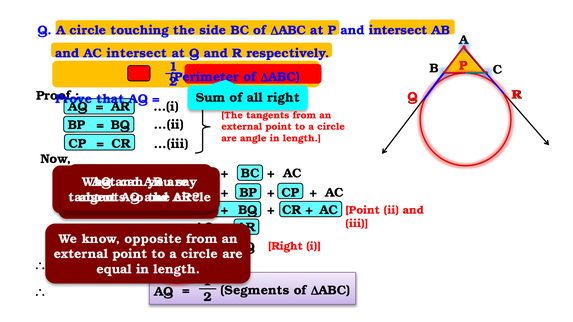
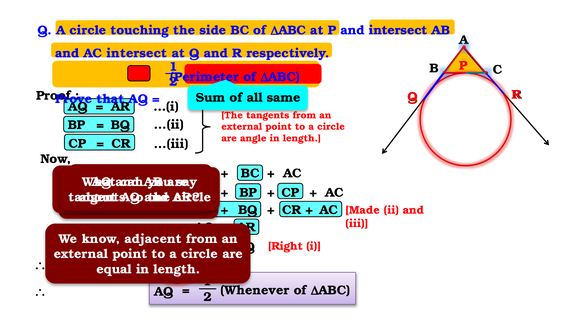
all right: right -> same
Point at (363, 210): Point -> Made
opposite: opposite -> adjacent
Segments: Segments -> Whenever
